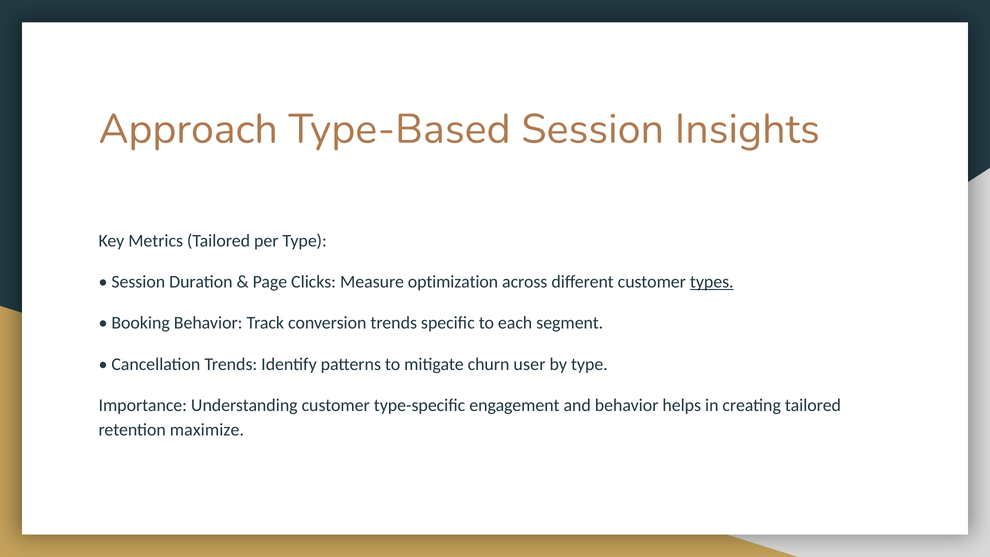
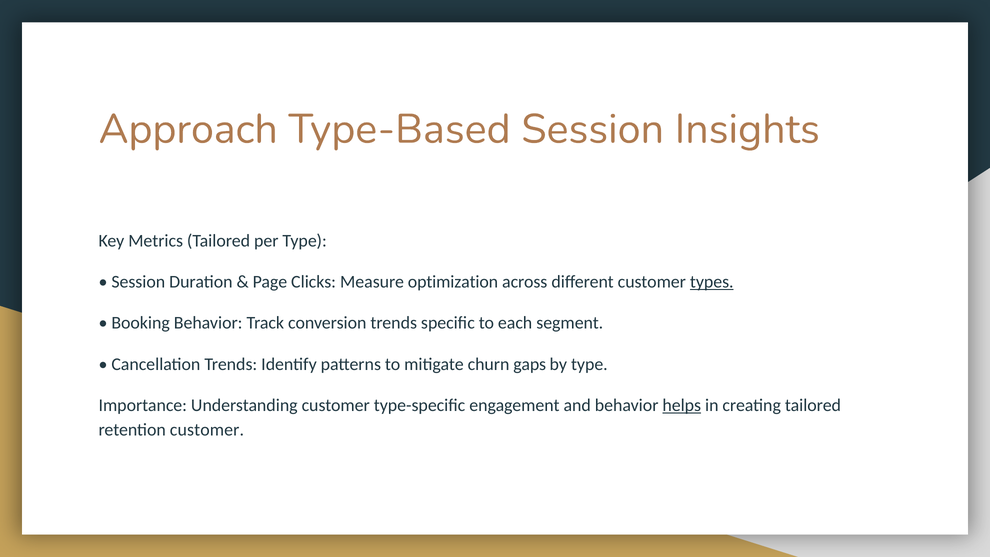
user: user -> gaps
helps underline: none -> present
retention maximize: maximize -> customer
